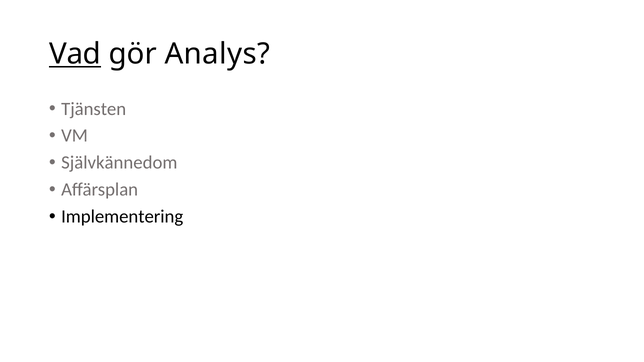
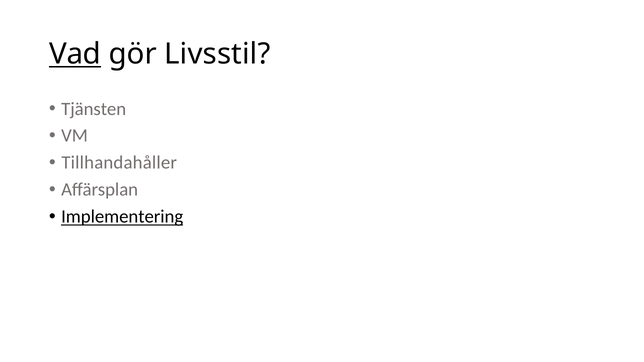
Analys: Analys -> Livsstil
Självkännedom: Självkännedom -> Tillhandahåller
Implementering underline: none -> present
